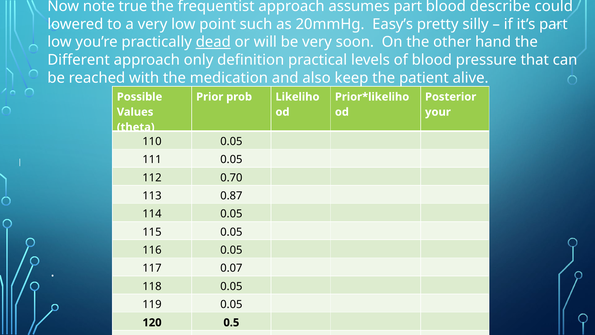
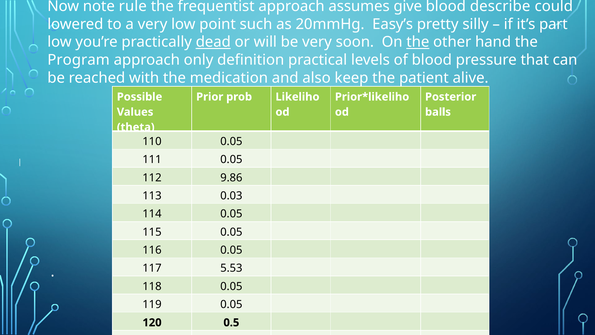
true: true -> rule
assumes part: part -> give
the at (418, 42) underline: none -> present
Different: Different -> Program
your: your -> balls
0.70: 0.70 -> 9.86
0.87: 0.87 -> 0.03
0.07: 0.07 -> 5.53
